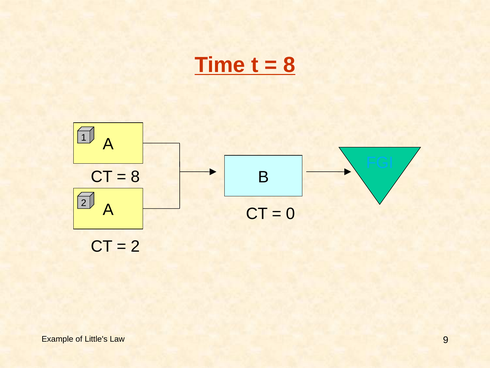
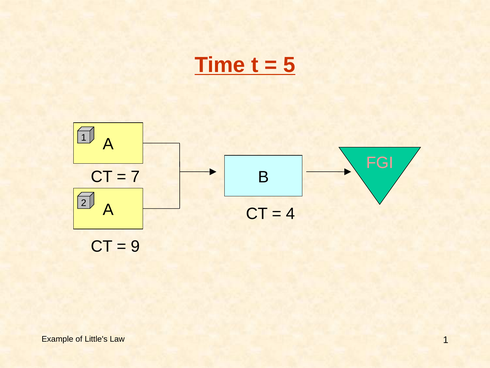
8 at (289, 65): 8 -> 5
FGI colour: light blue -> pink
8 at (135, 177): 8 -> 7
0: 0 -> 4
2 at (135, 246): 2 -> 9
Law 9: 9 -> 1
